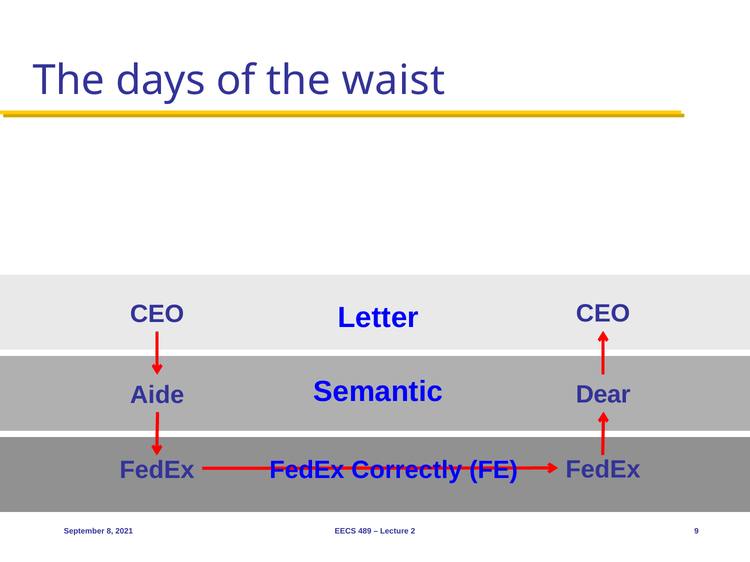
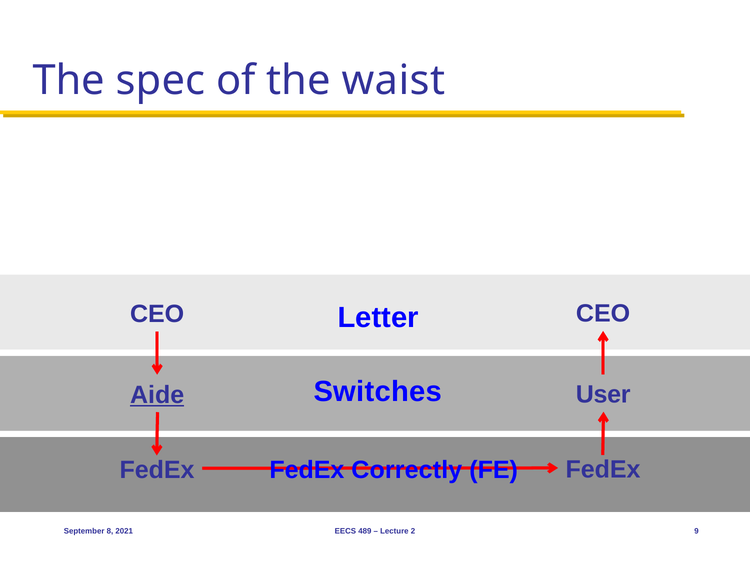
days: days -> spec
Semantic: Semantic -> Switches
Dear: Dear -> User
Aide underline: none -> present
